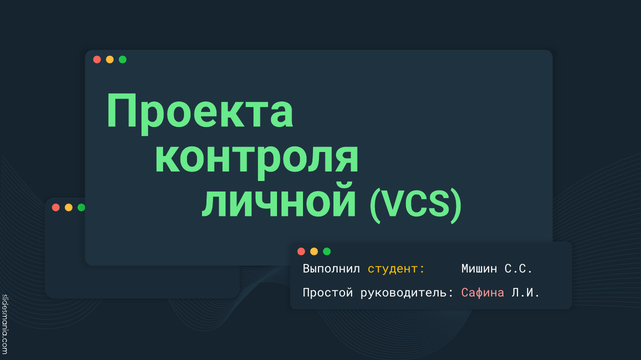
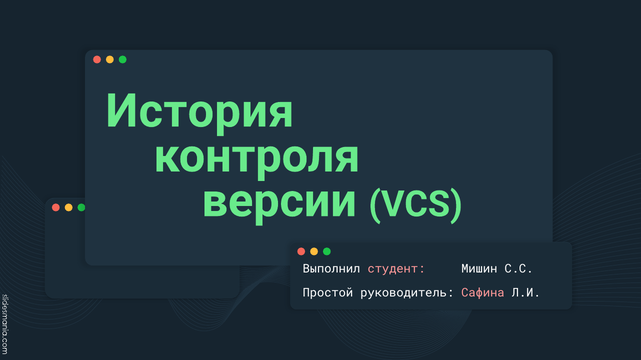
Проекта: Проекта -> История
личной: личной -> версии
студент colour: yellow -> pink
